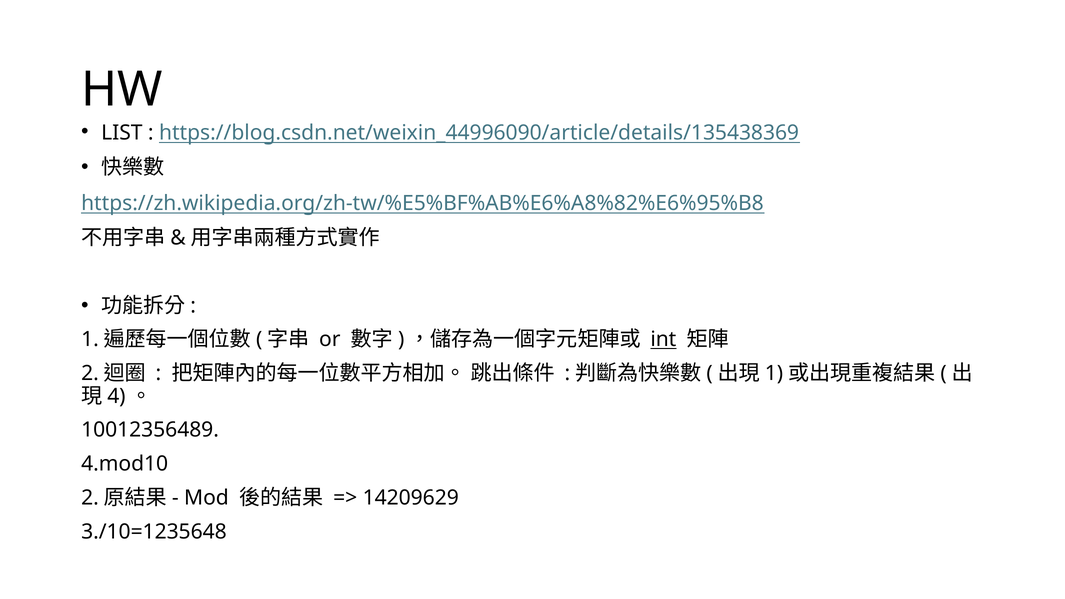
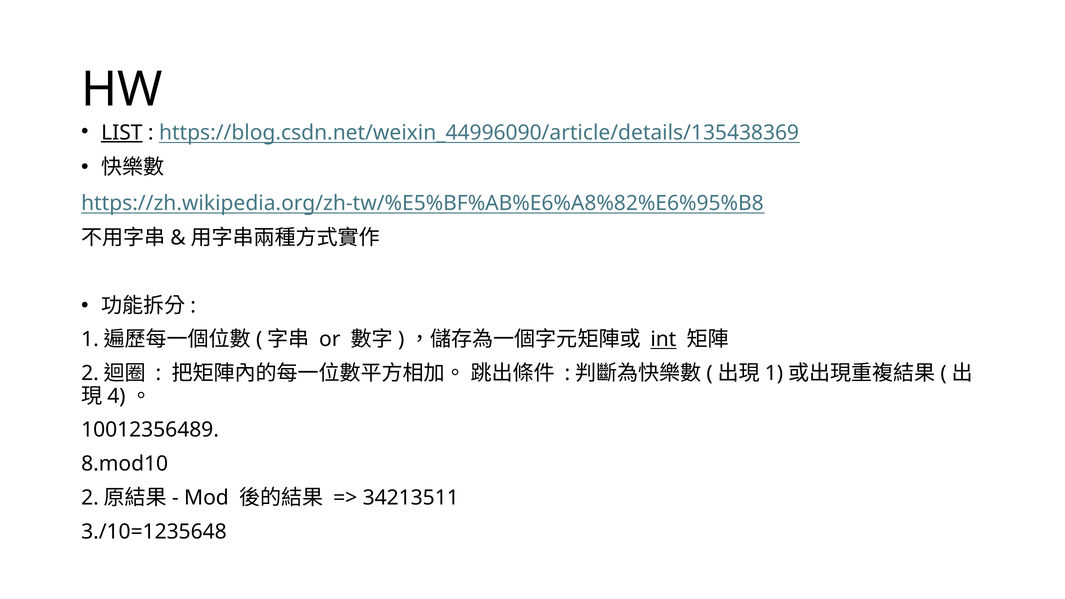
LIST underline: none -> present
4.mod10: 4.mod10 -> 8.mod10
14209629: 14209629 -> 34213511
